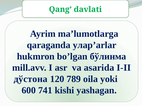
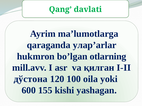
бўлинма: бўлинма -> otlarning
asarida: asarida -> қилган
789: 789 -> 100
741: 741 -> 155
